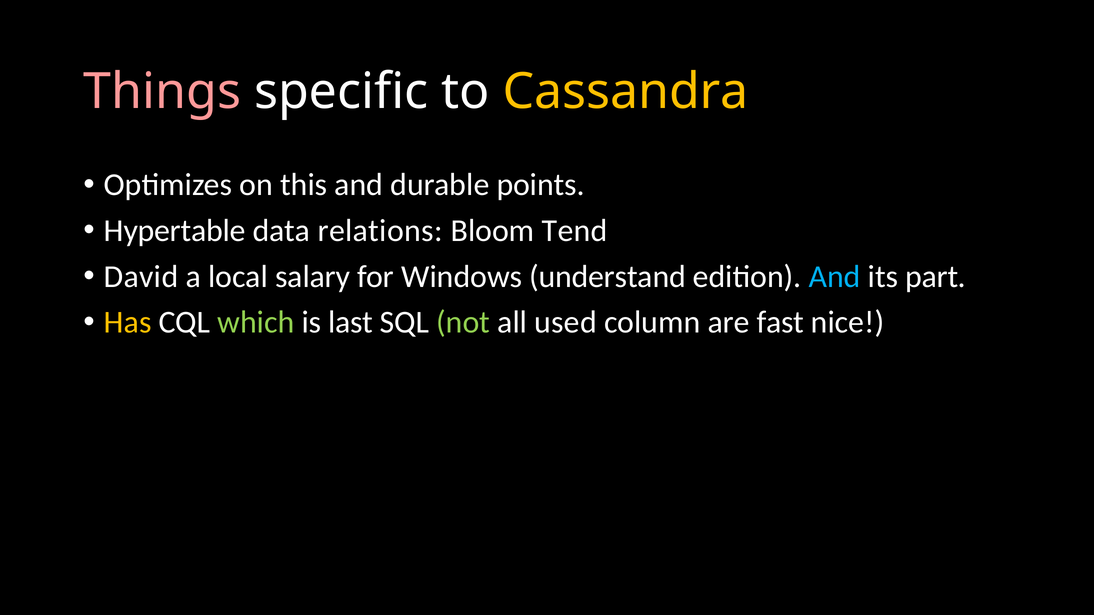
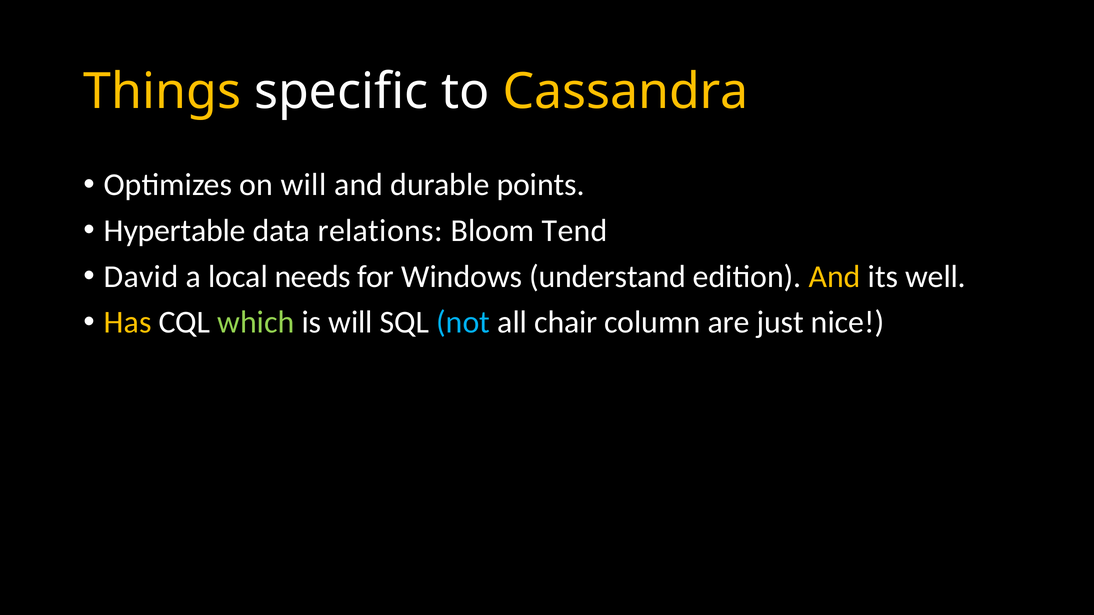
Things colour: pink -> yellow
on this: this -> will
salary: salary -> needs
And at (835, 277) colour: light blue -> yellow
part: part -> well
is last: last -> will
not colour: light green -> light blue
used: used -> chair
fast: fast -> just
